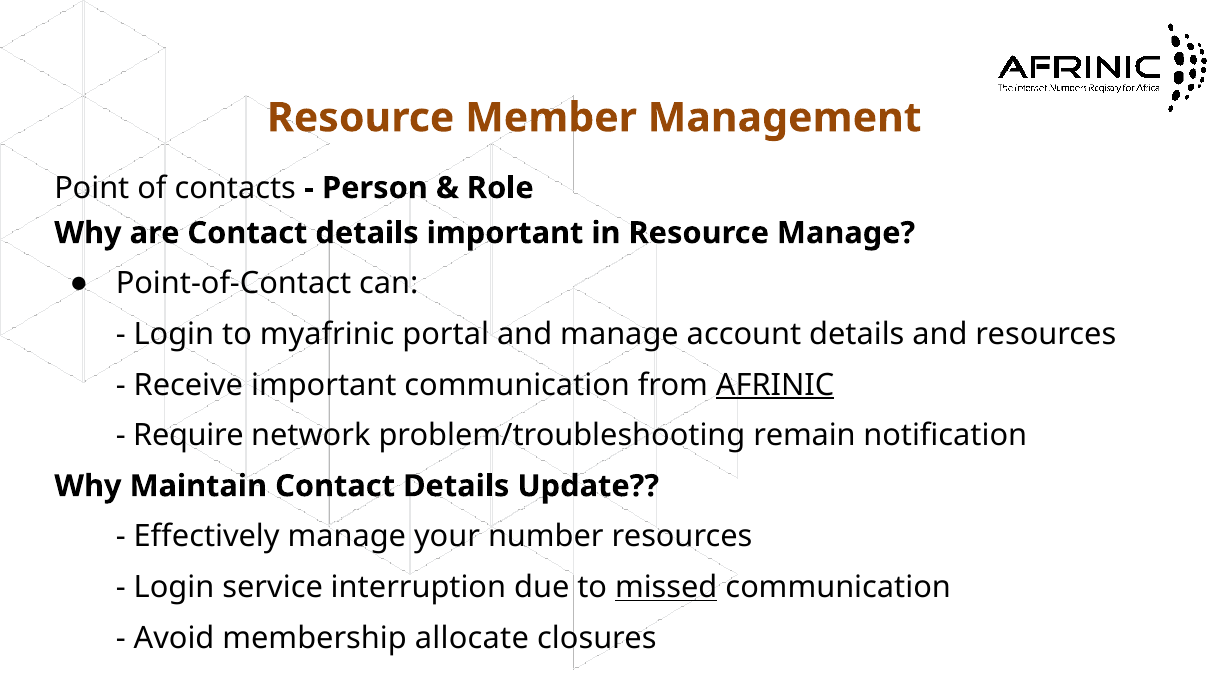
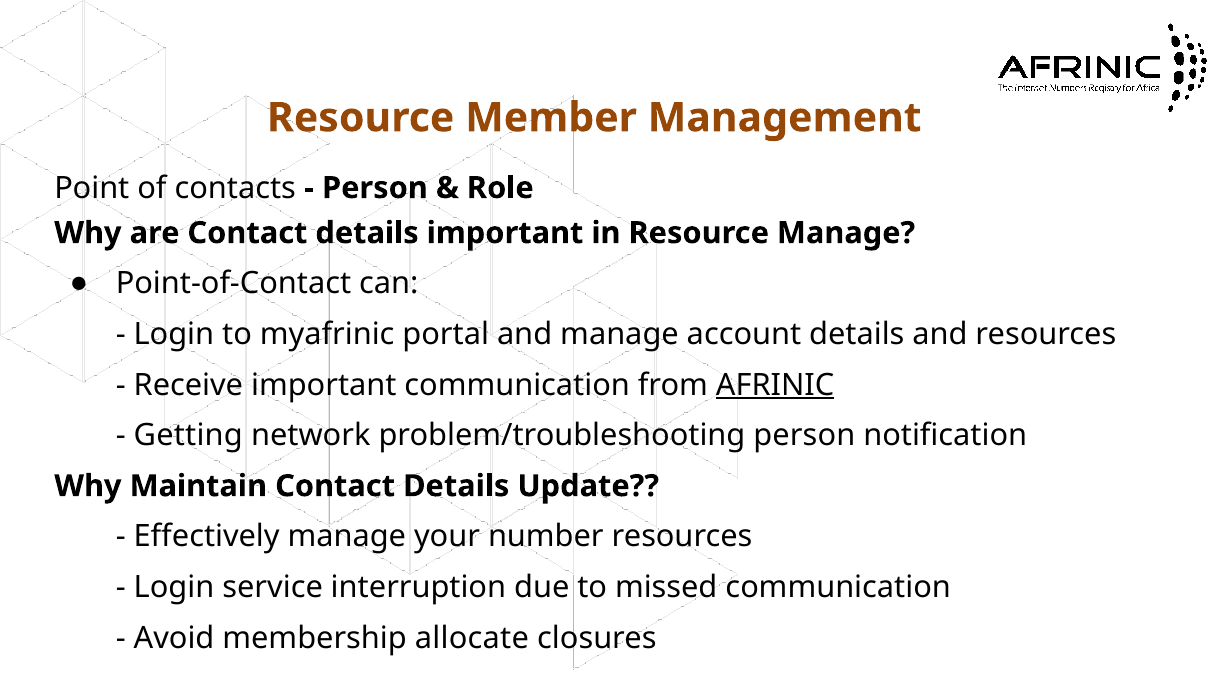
Require: Require -> Getting
problem/troubleshooting remain: remain -> person
missed underline: present -> none
